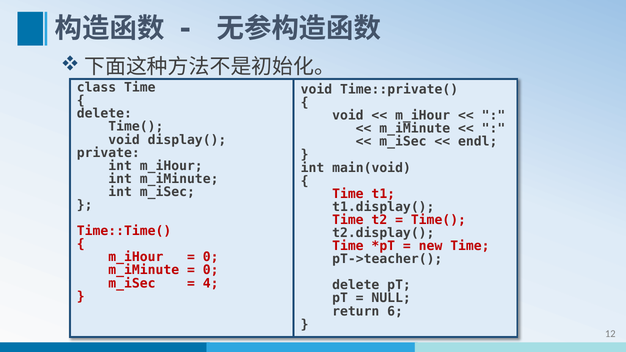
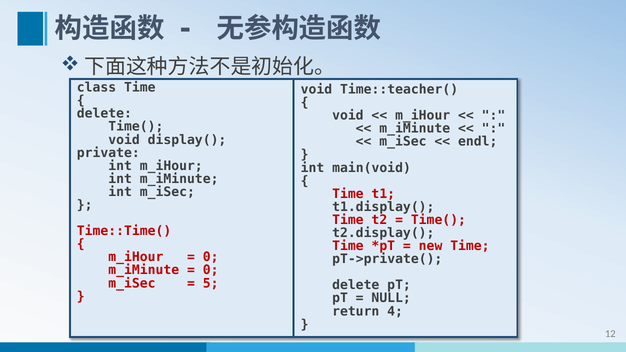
Time::private(: Time::private( -> Time::teacher(
pT->teacher(: pT->teacher( -> pT->private(
4: 4 -> 5
6: 6 -> 4
